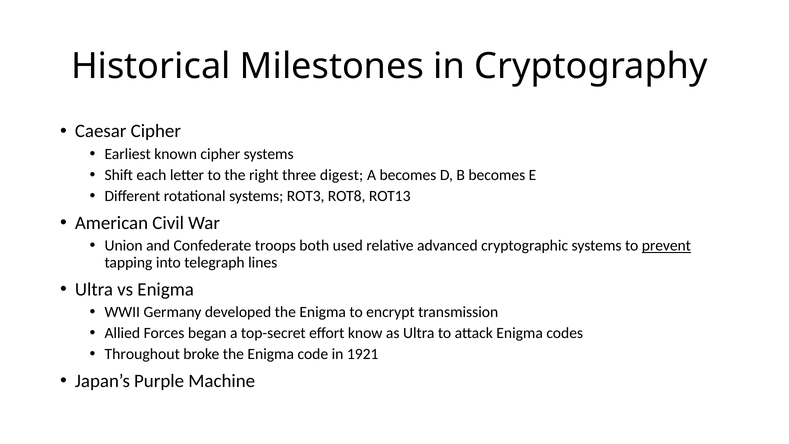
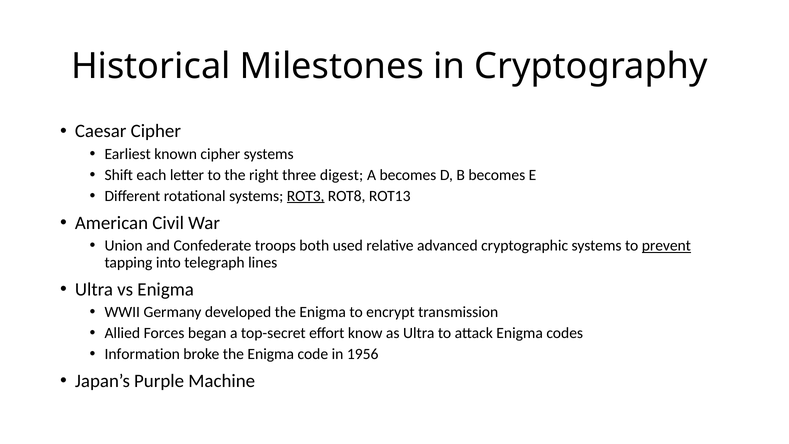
ROT3 underline: none -> present
Throughout: Throughout -> Information
1921: 1921 -> 1956
